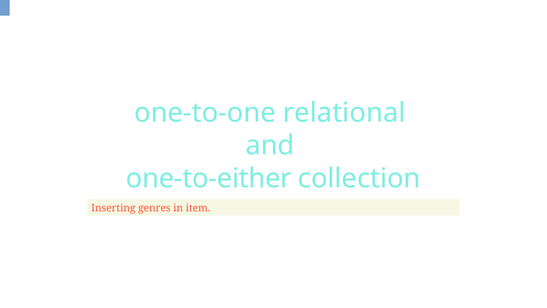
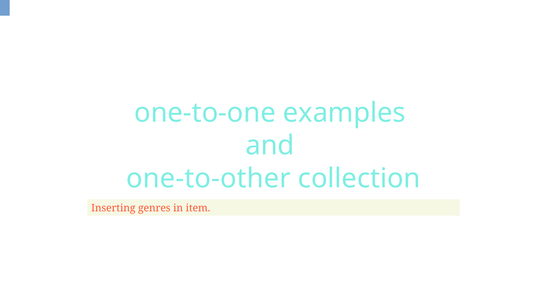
relational: relational -> examples
one-to-either: one-to-either -> one-to-other
